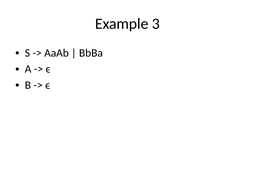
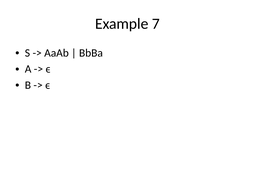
3: 3 -> 7
